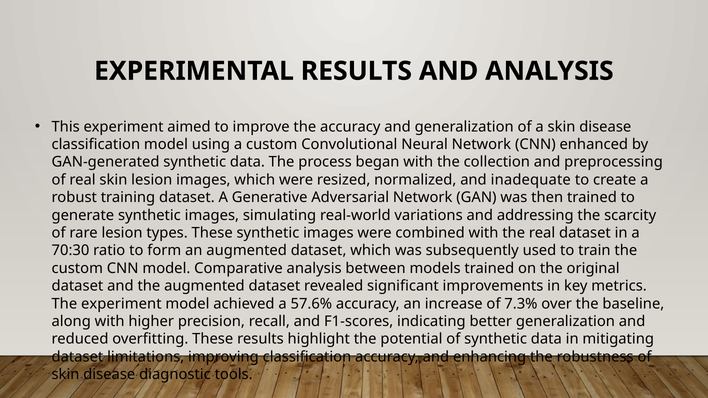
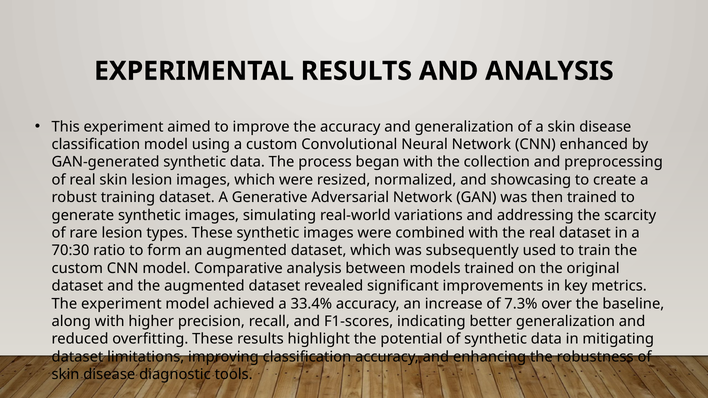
inadequate: inadequate -> showcasing
57.6%: 57.6% -> 33.4%
